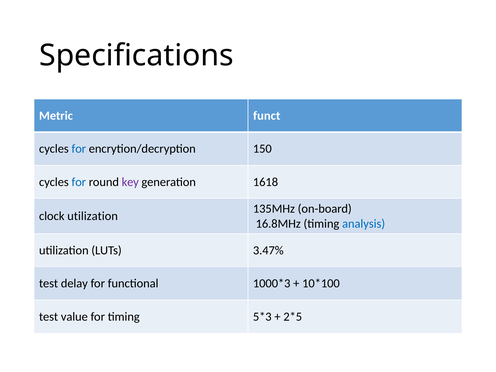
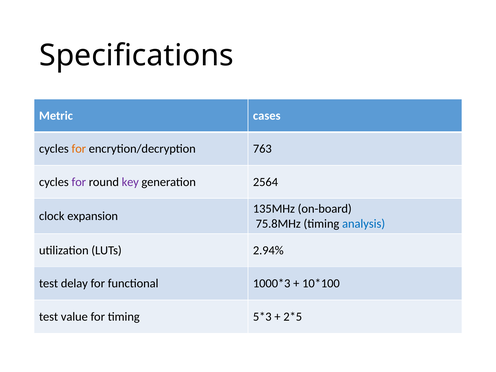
funct: funct -> cases
for at (79, 149) colour: blue -> orange
150: 150 -> 763
for at (79, 182) colour: blue -> purple
1618: 1618 -> 2564
clock utilization: utilization -> expansion
16.8MHz: 16.8MHz -> 75.8MHz
3.47%: 3.47% -> 2.94%
